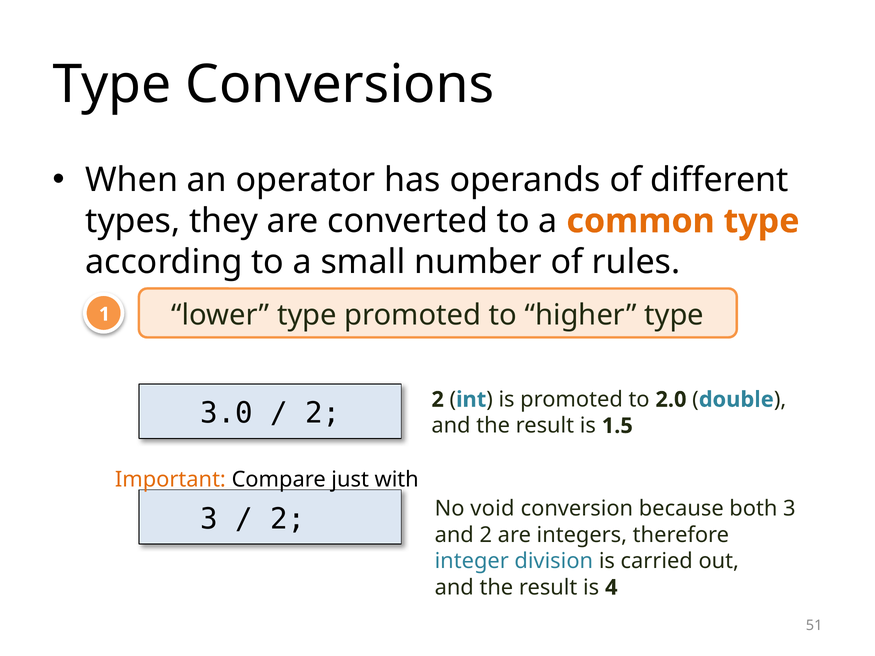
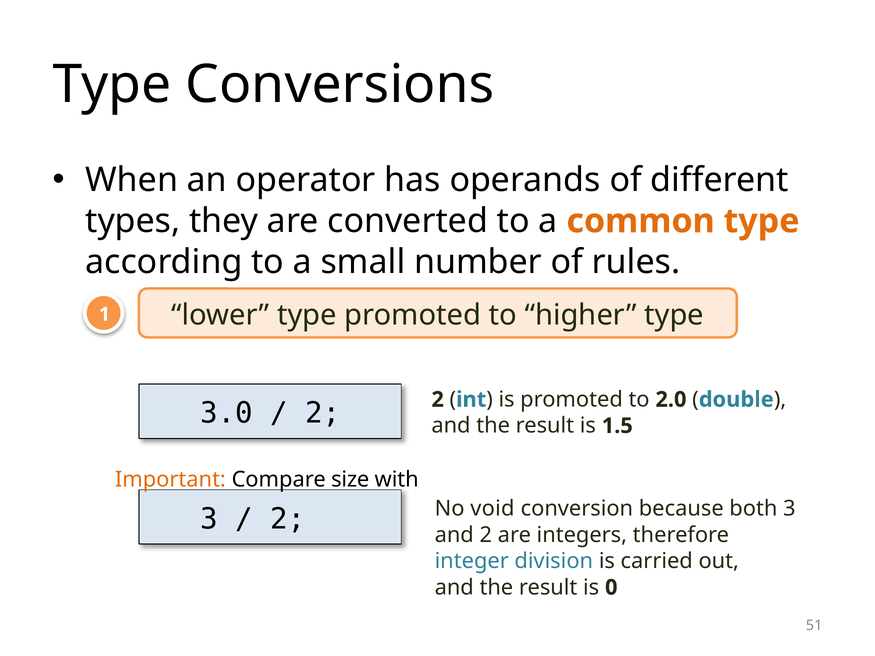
just: just -> size
4: 4 -> 0
